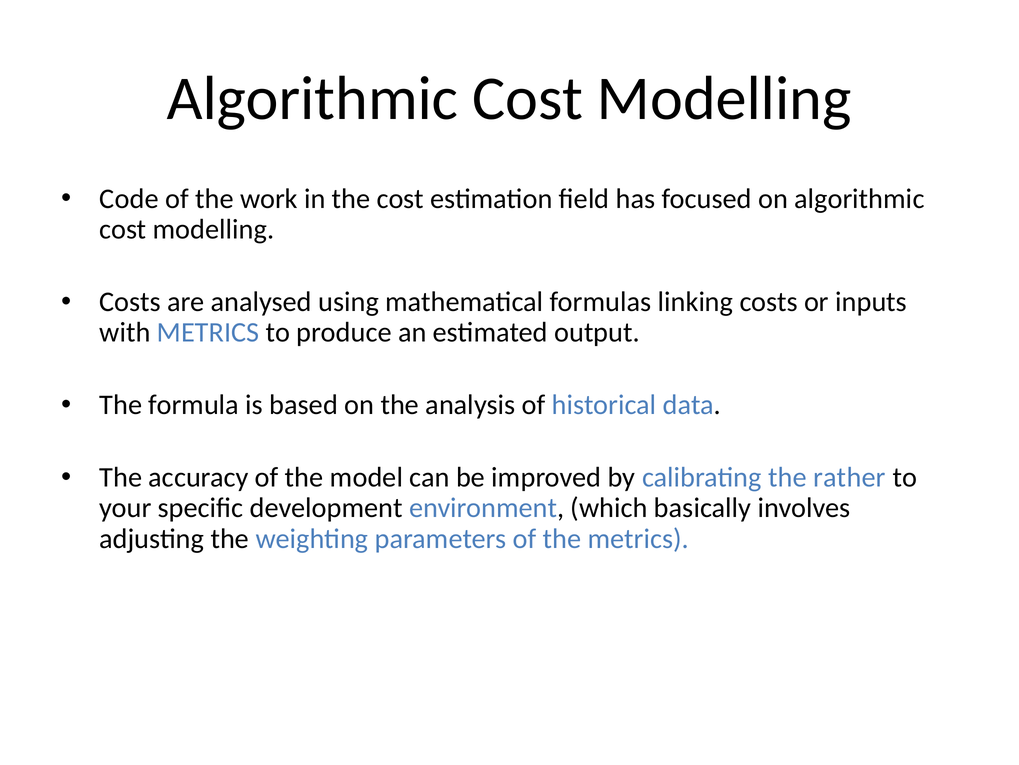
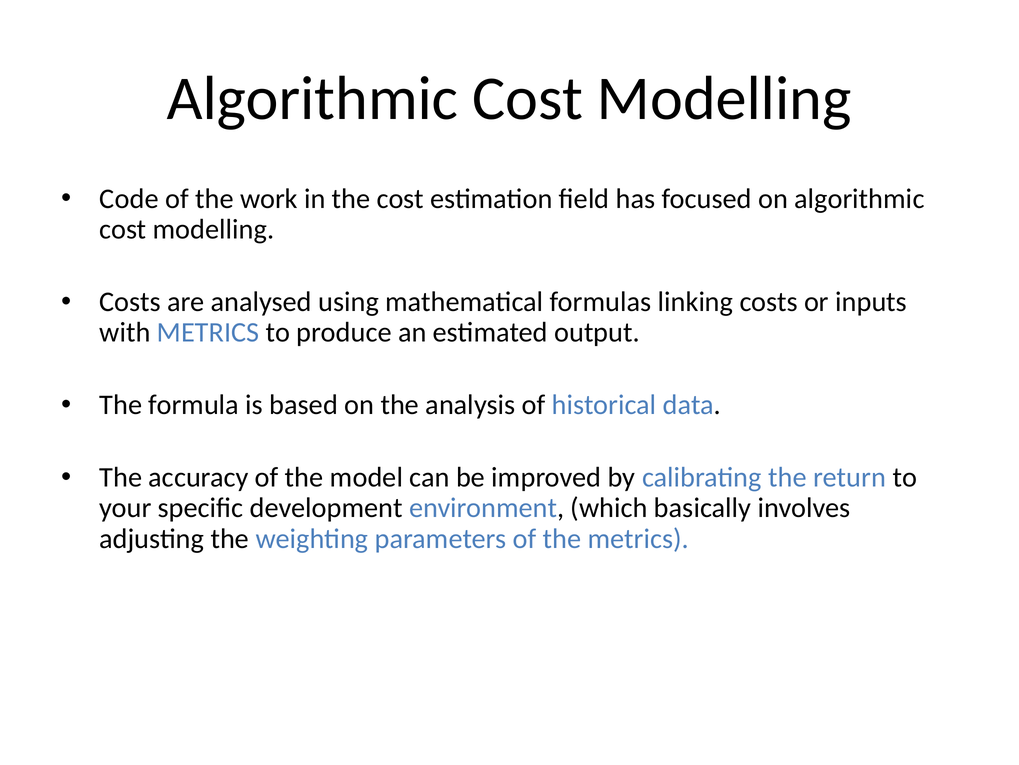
rather: rather -> return
